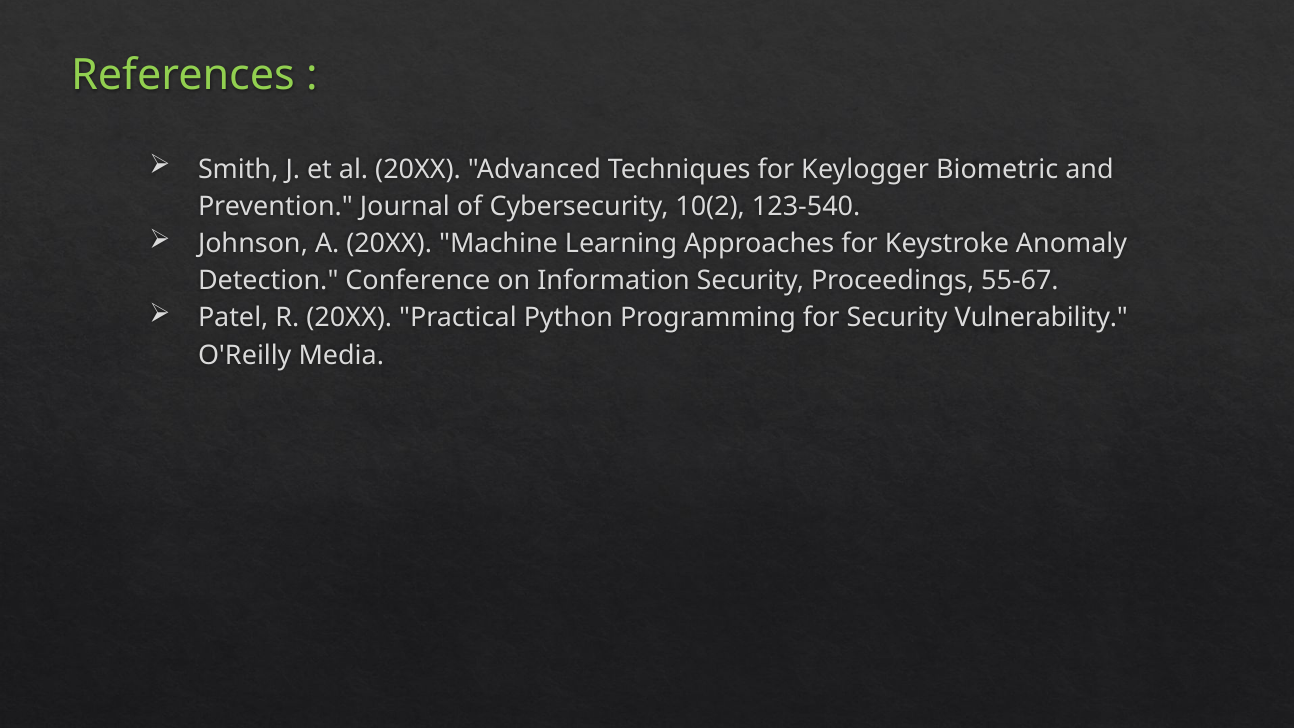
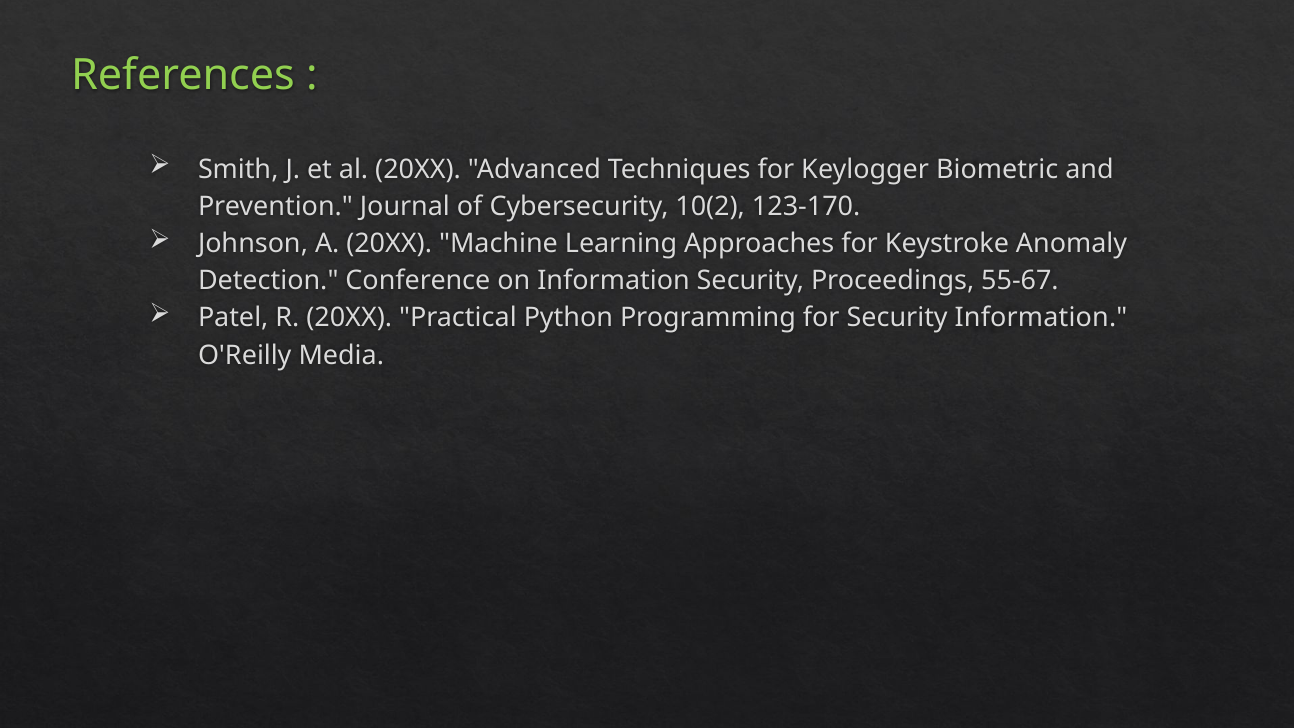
123-540: 123-540 -> 123-170
Security Vulnerability: Vulnerability -> Information
